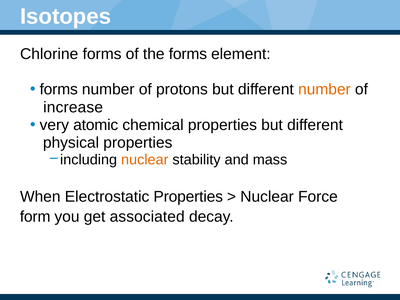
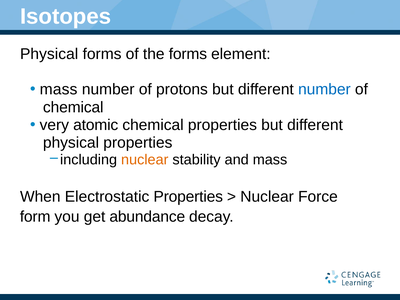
Chlorine at (49, 54): Chlorine -> Physical
forms at (59, 90): forms -> mass
number at (324, 90) colour: orange -> blue
increase at (73, 107): increase -> chemical
associated: associated -> abundance
